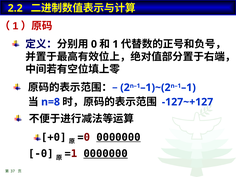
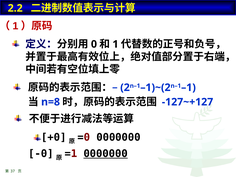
0000000 at (118, 137) underline: present -> none
